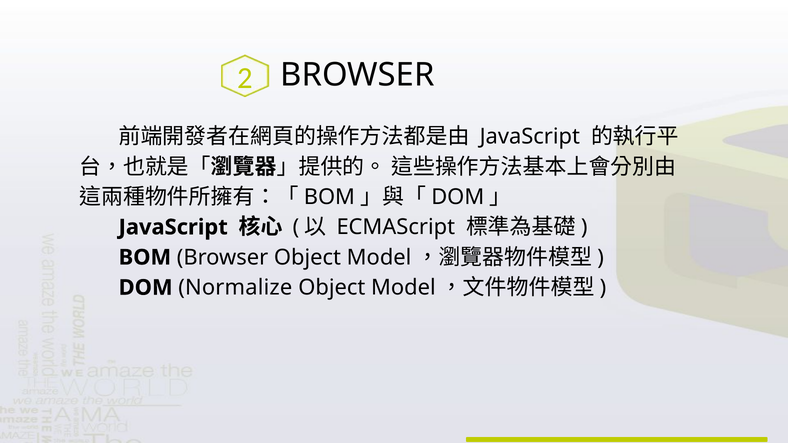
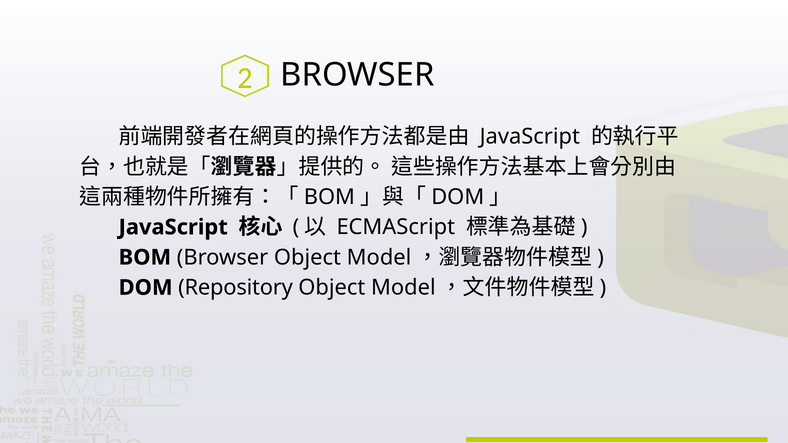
Normalize: Normalize -> Repository
